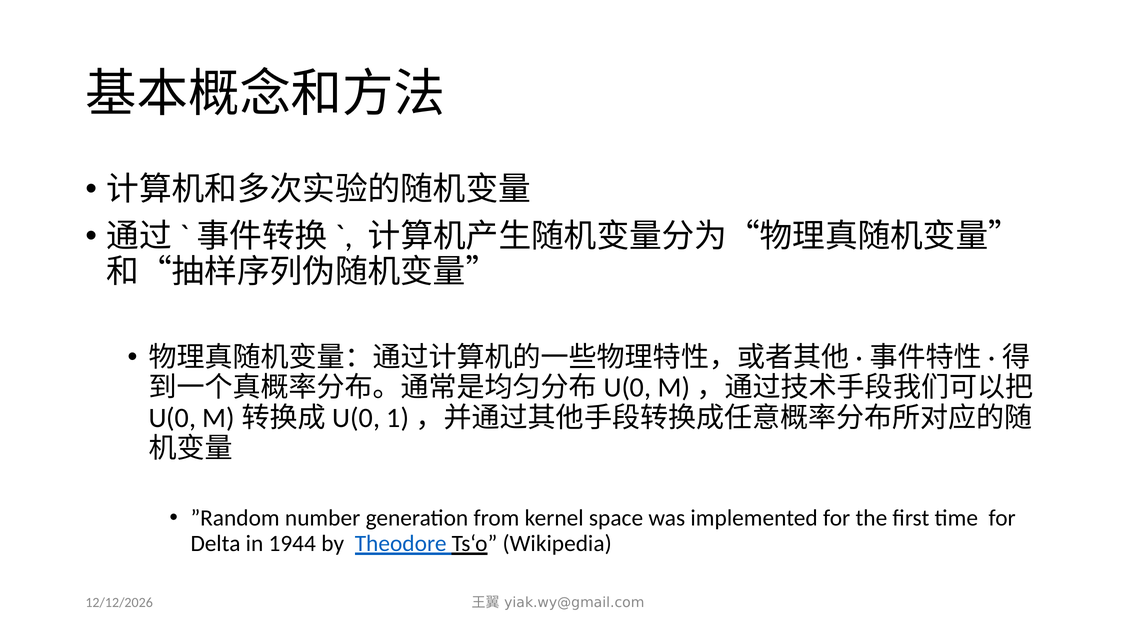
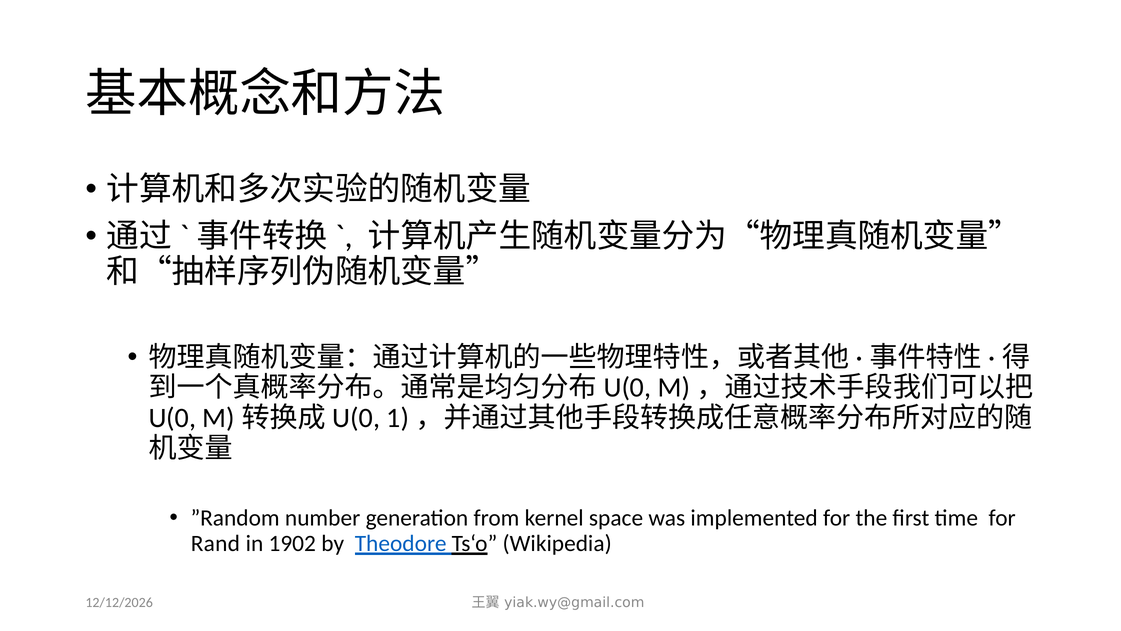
Delta: Delta -> Rand
1944: 1944 -> 1902
